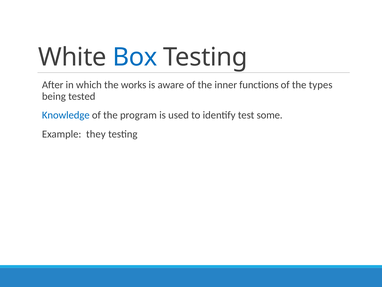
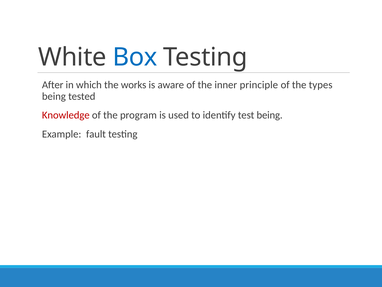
functions: functions -> principle
Knowledge colour: blue -> red
test some: some -> being
they: they -> fault
